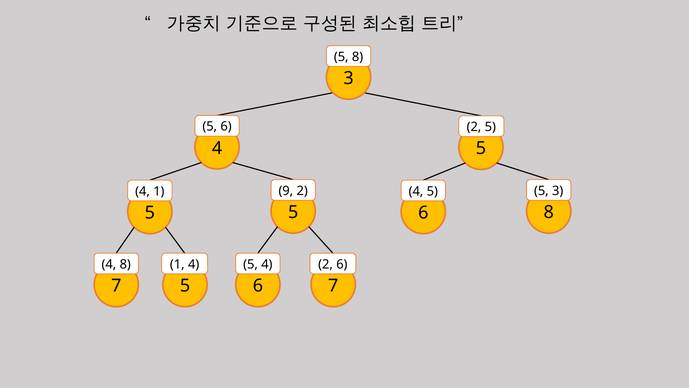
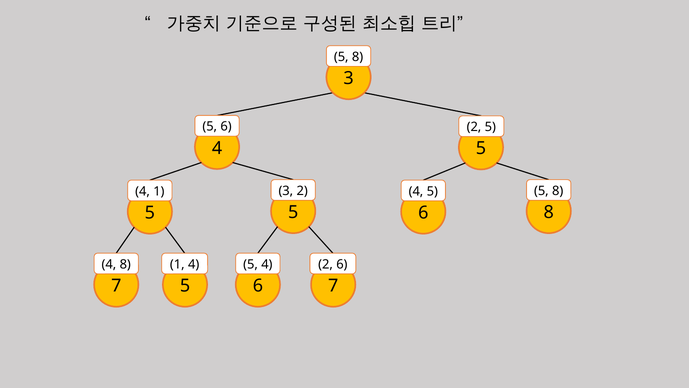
9 at (286, 191): 9 -> 3
3 at (558, 191): 3 -> 8
